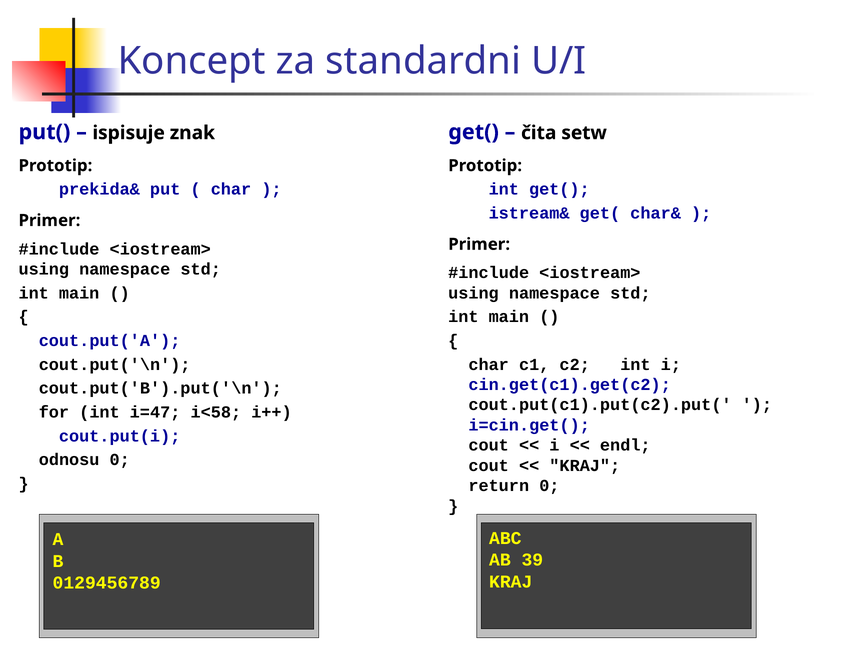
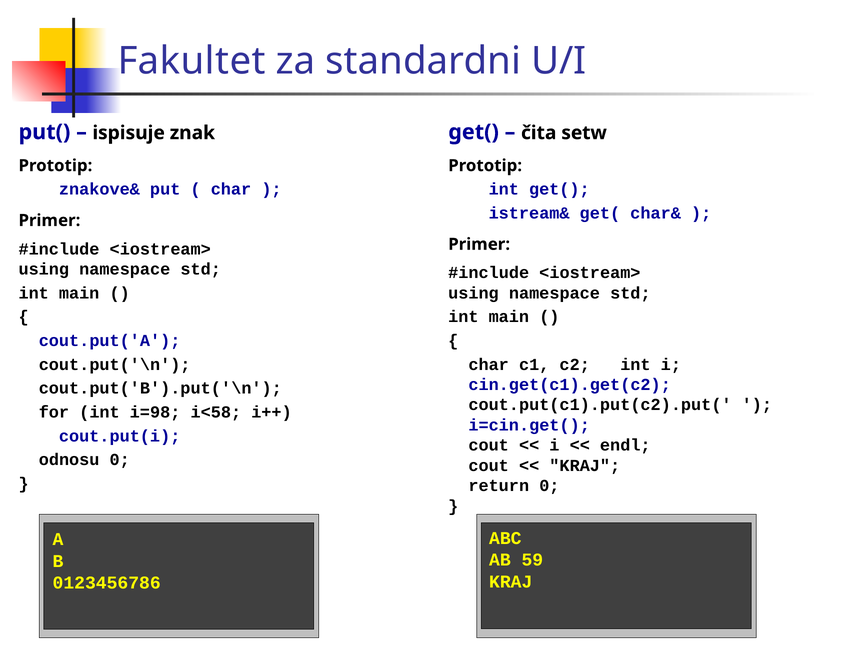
Koncept: Koncept -> Fakultet
prekida&: prekida& -> znakove&
i=47: i=47 -> i=98
39: 39 -> 59
0129456789: 0129456789 -> 0123456786
